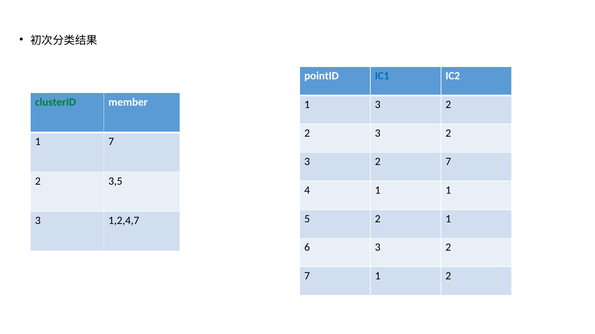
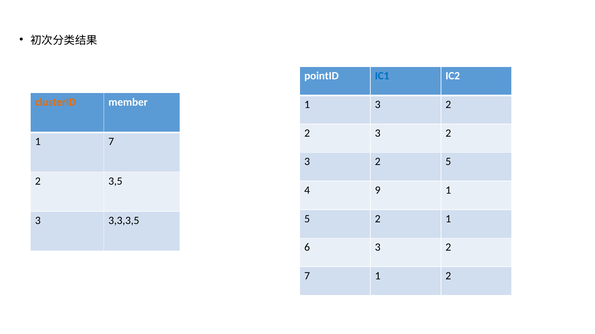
clusterID colour: green -> orange
7 at (448, 162): 7 -> 5
4 1: 1 -> 9
1,2,4,7: 1,2,4,7 -> 3,3,3,5
